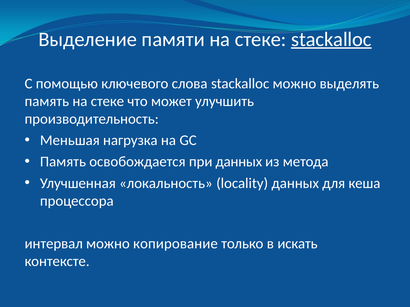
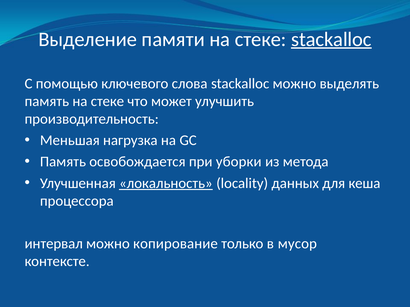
при данных: данных -> уборки
локальность underline: none -> present
искать: искать -> мусор
